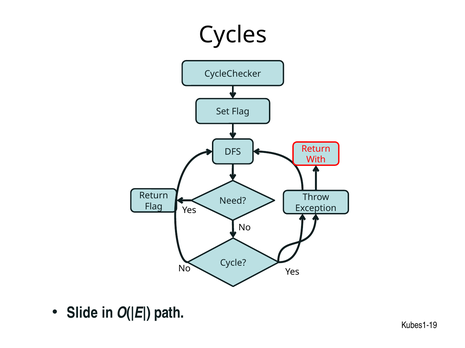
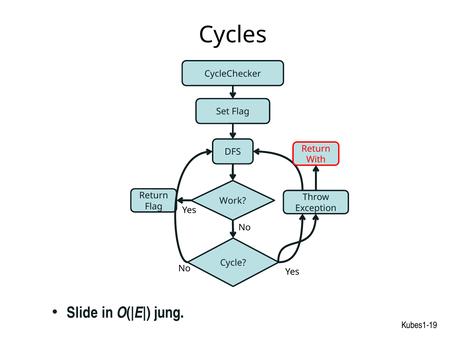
Need: Need -> Work
path: path -> jung
